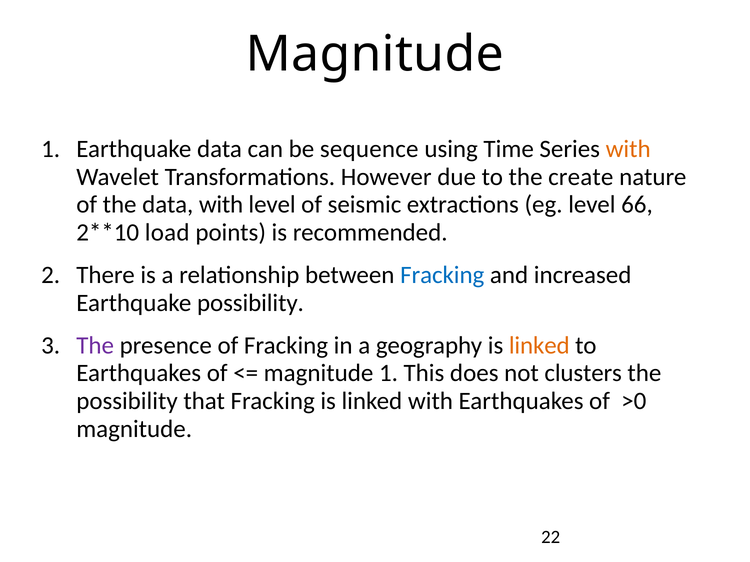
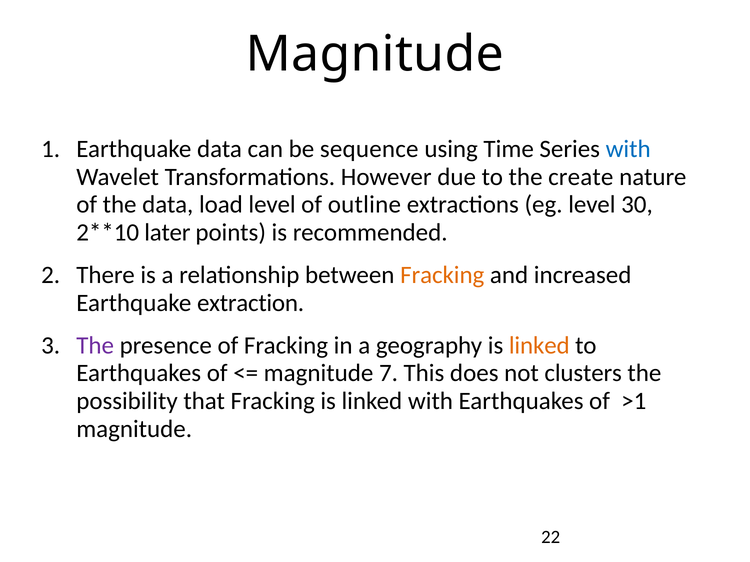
with at (628, 149) colour: orange -> blue
data with: with -> load
seismic: seismic -> outline
66: 66 -> 30
load: load -> later
Fracking at (442, 275) colour: blue -> orange
Earthquake possibility: possibility -> extraction
1 at (388, 374): 1 -> 7
>0: >0 -> >1
